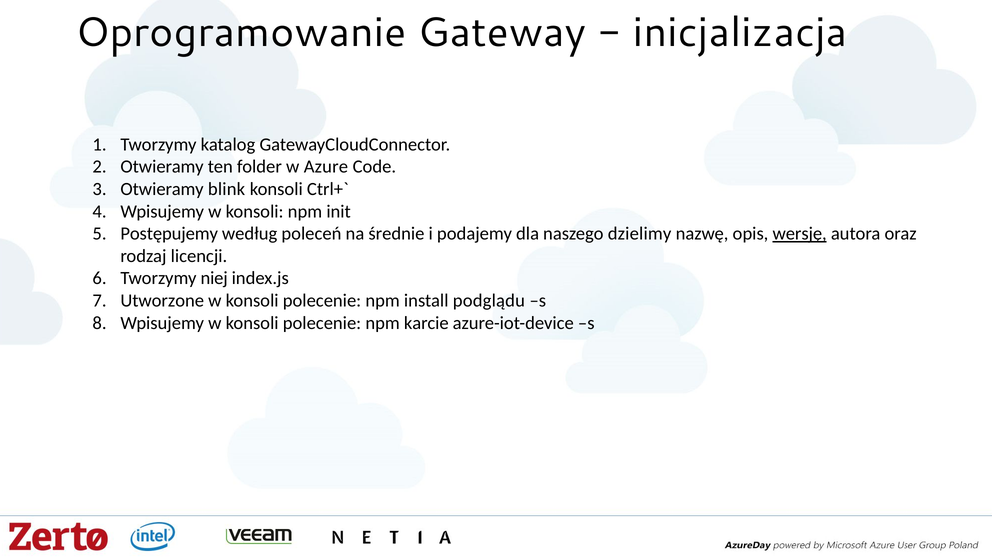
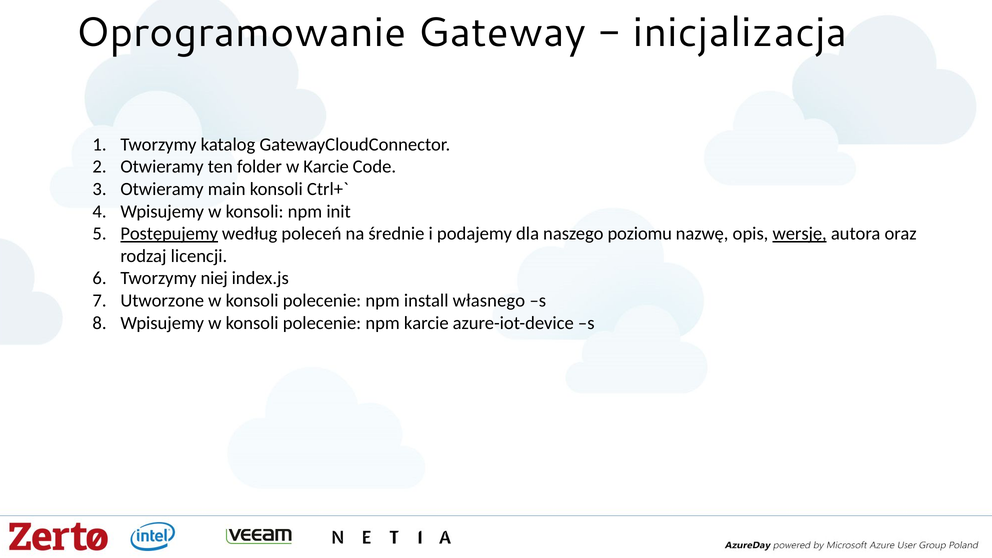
w Azure: Azure -> Karcie
blink: blink -> main
Postępujemy underline: none -> present
dzielimy: dzielimy -> poziomu
podglądu: podglądu -> własnego
